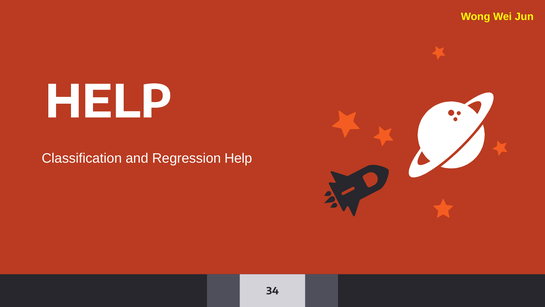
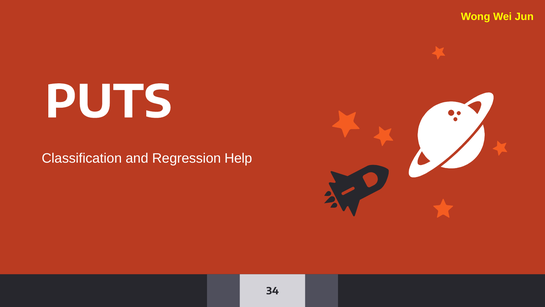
HELP at (109, 102): HELP -> PUTS
